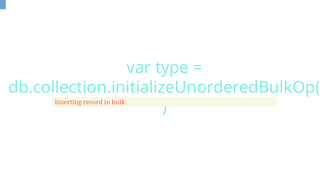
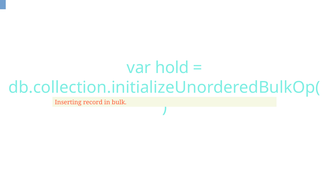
type: type -> hold
